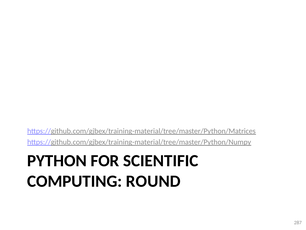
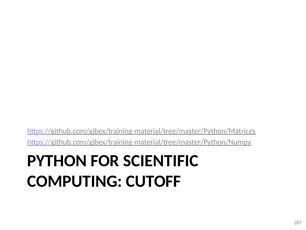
ROUND: ROUND -> CUTOFF
